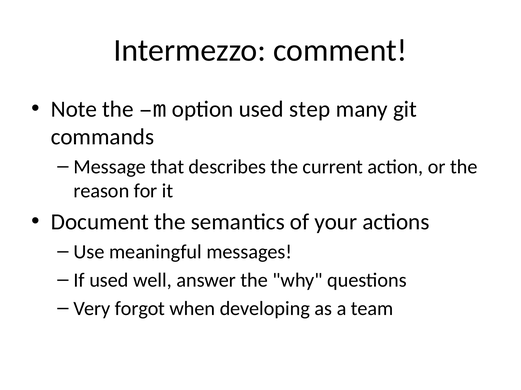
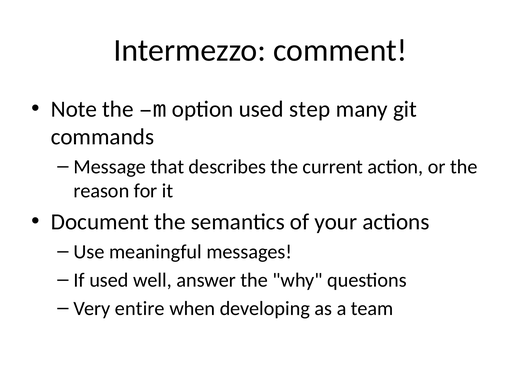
forgot: forgot -> entire
